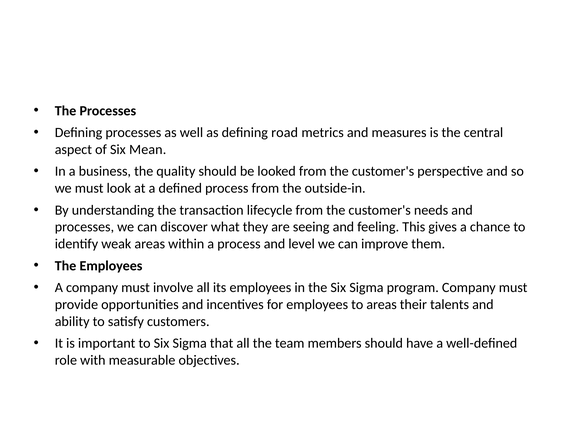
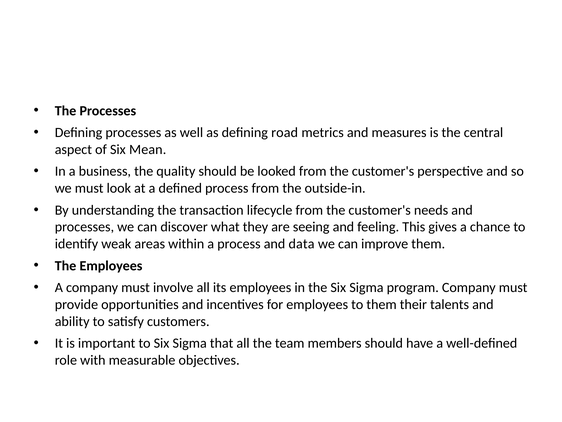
level: level -> data
to areas: areas -> them
